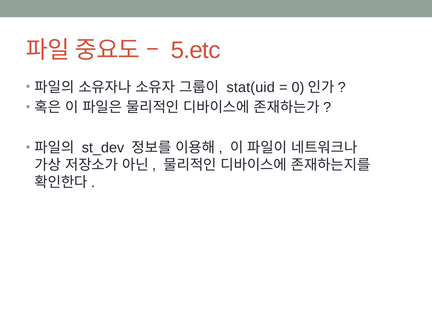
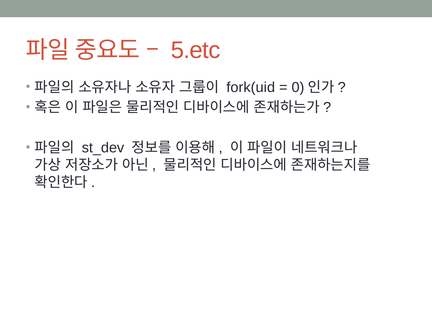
stat(uid: stat(uid -> fork(uid
